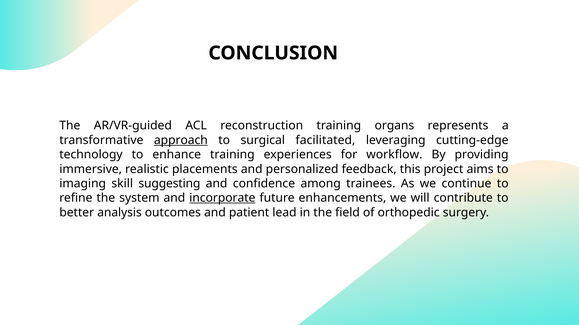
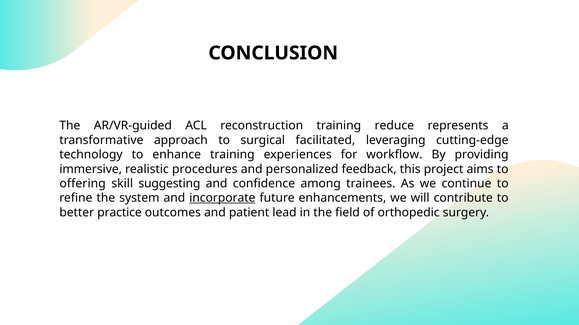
organs: organs -> reduce
approach underline: present -> none
placements: placements -> procedures
imaging: imaging -> offering
analysis: analysis -> practice
